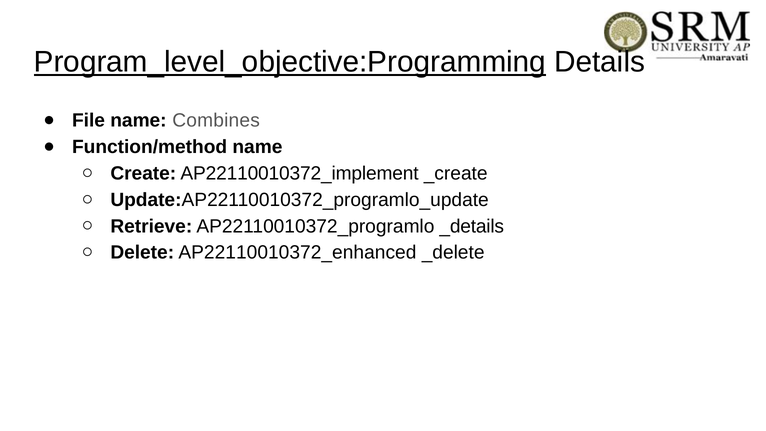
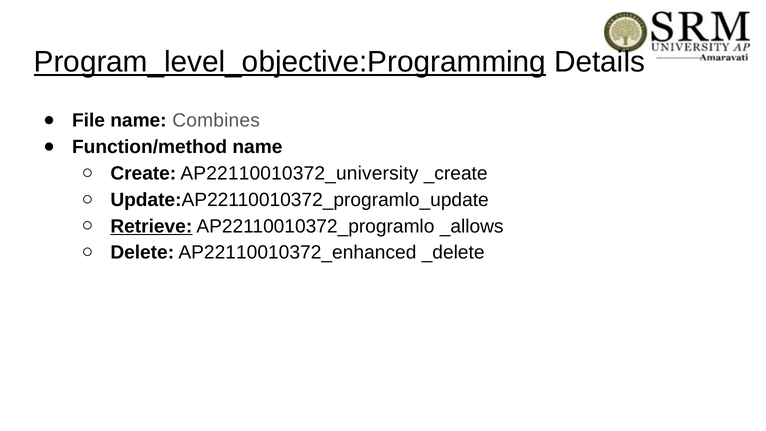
AP22110010372_implement: AP22110010372_implement -> AP22110010372_university
Retrieve underline: none -> present
_details: _details -> _allows
